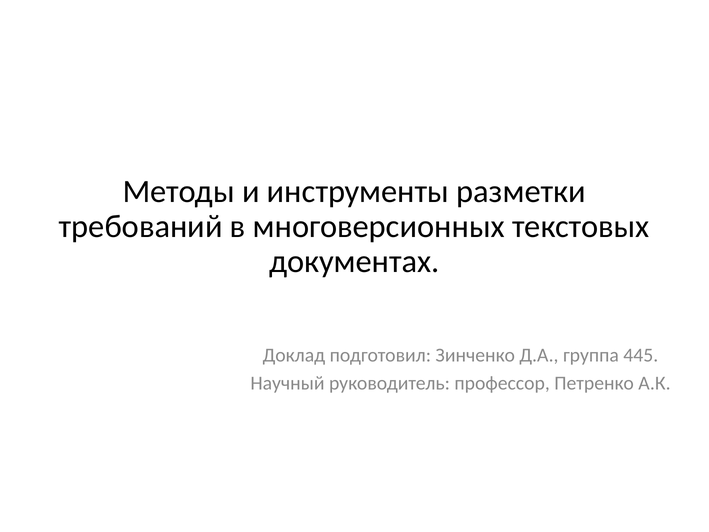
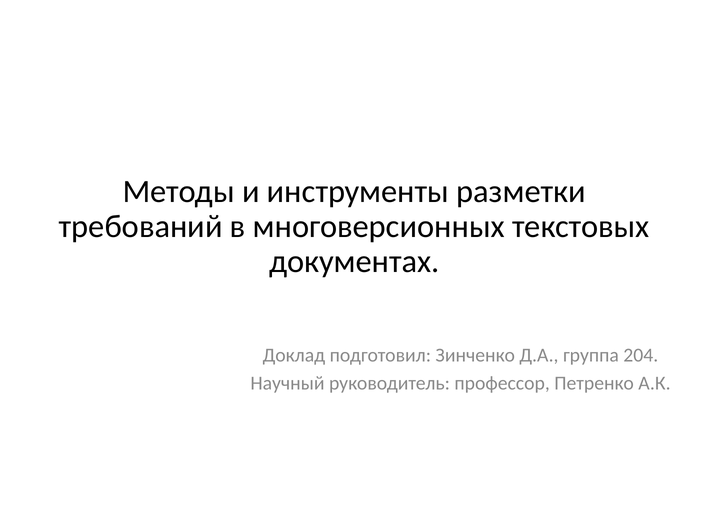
445: 445 -> 204
